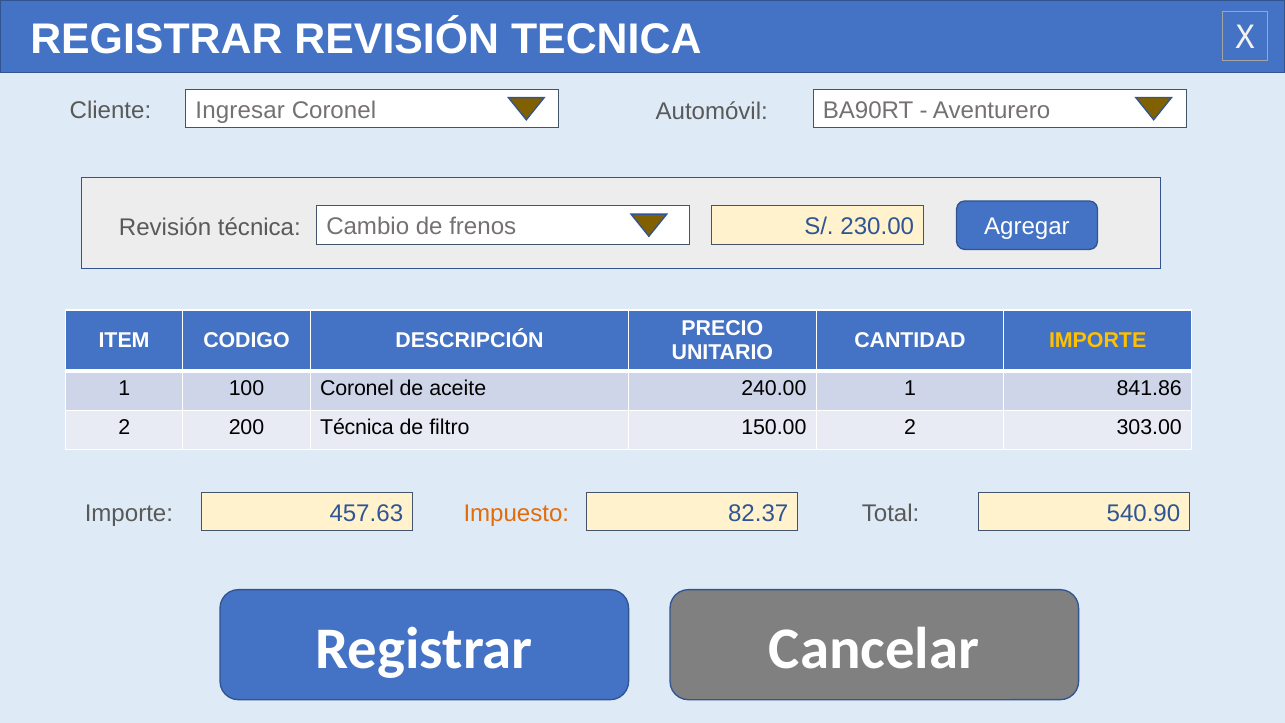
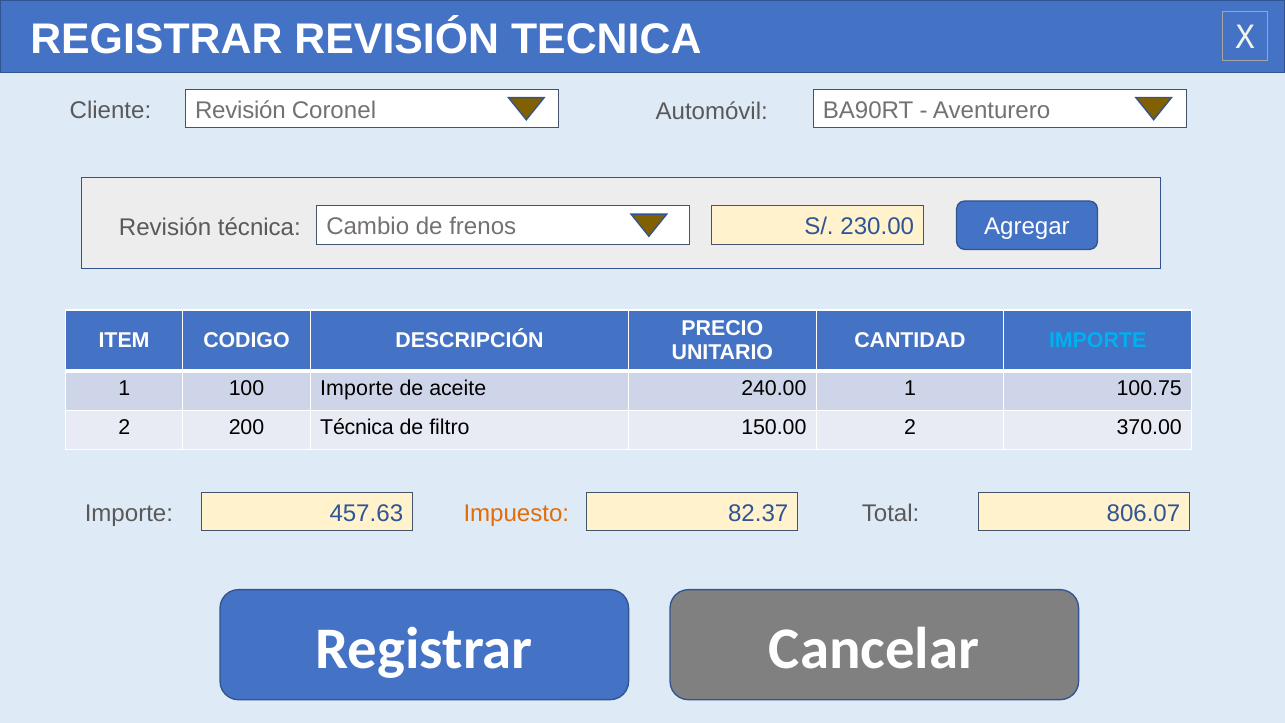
Ingresar at (240, 110): Ingresar -> Revisión
IMPORTE at (1098, 341) colour: yellow -> light blue
100 Coronel: Coronel -> Importe
841.86: 841.86 -> 100.75
303.00: 303.00 -> 370.00
540.90: 540.90 -> 806.07
